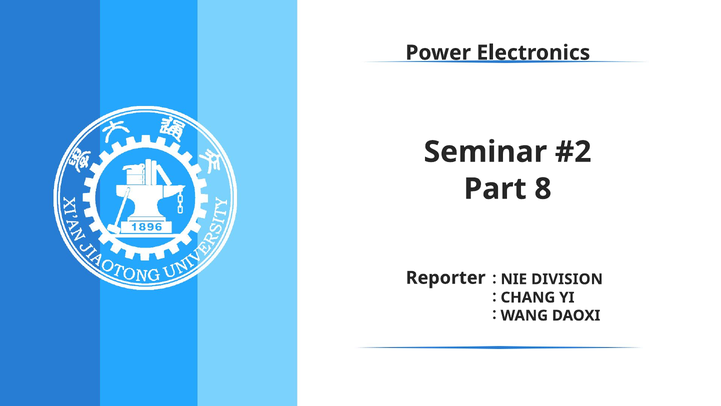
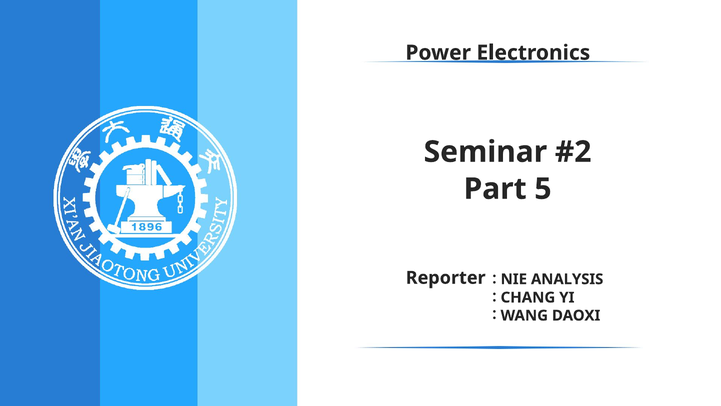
8: 8 -> 5
DIVISION: DIVISION -> ANALYSIS
